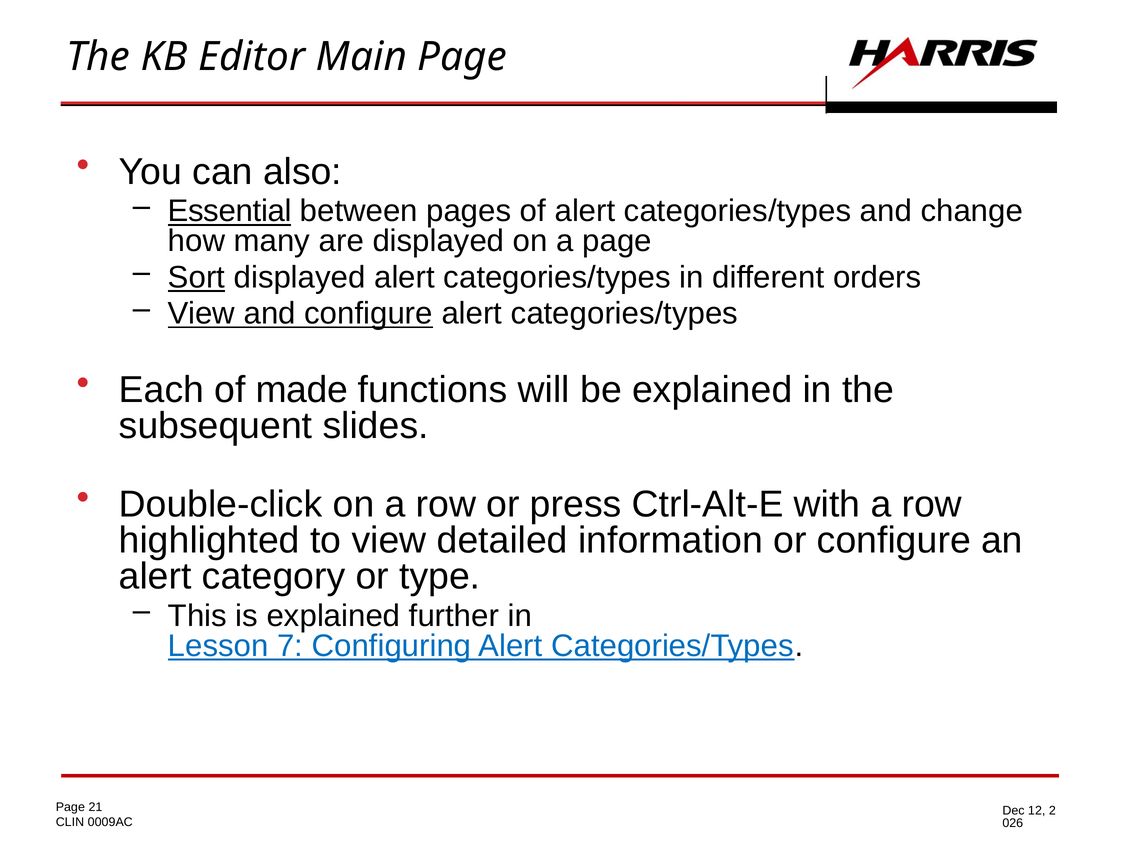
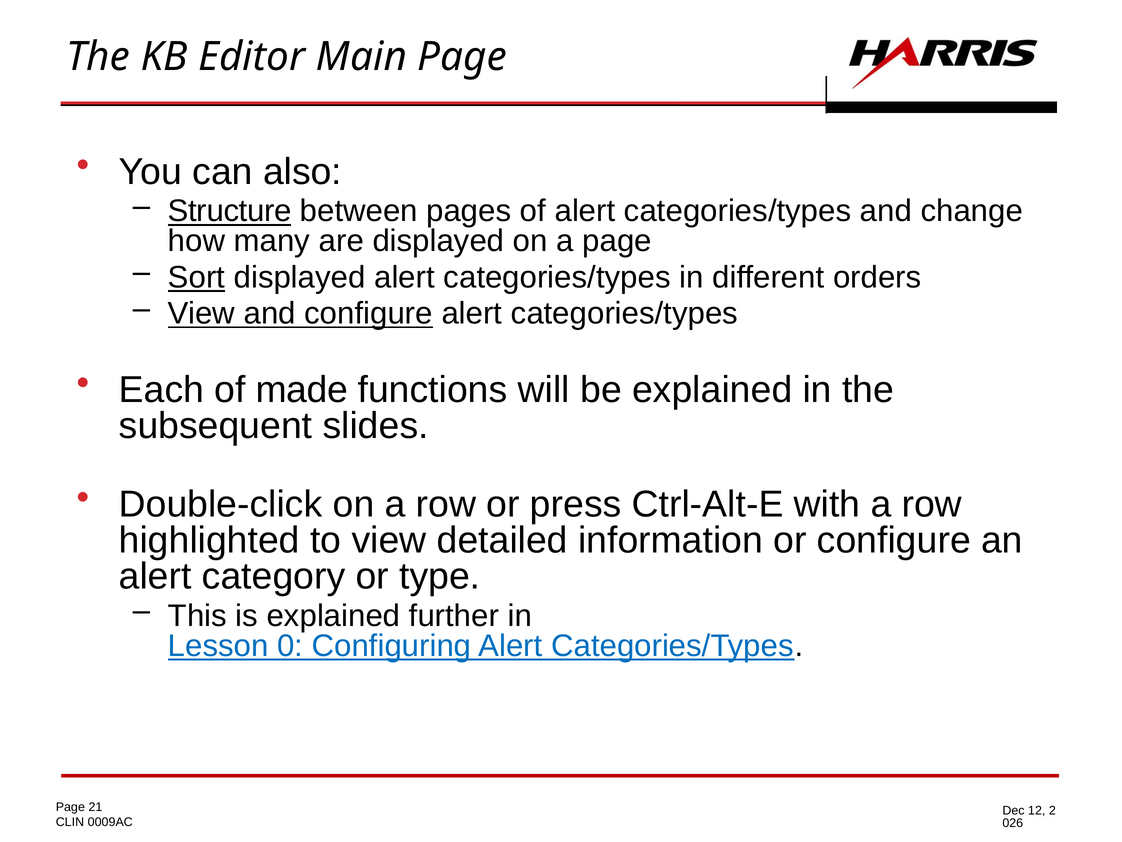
Essential: Essential -> Structure
7: 7 -> 0
